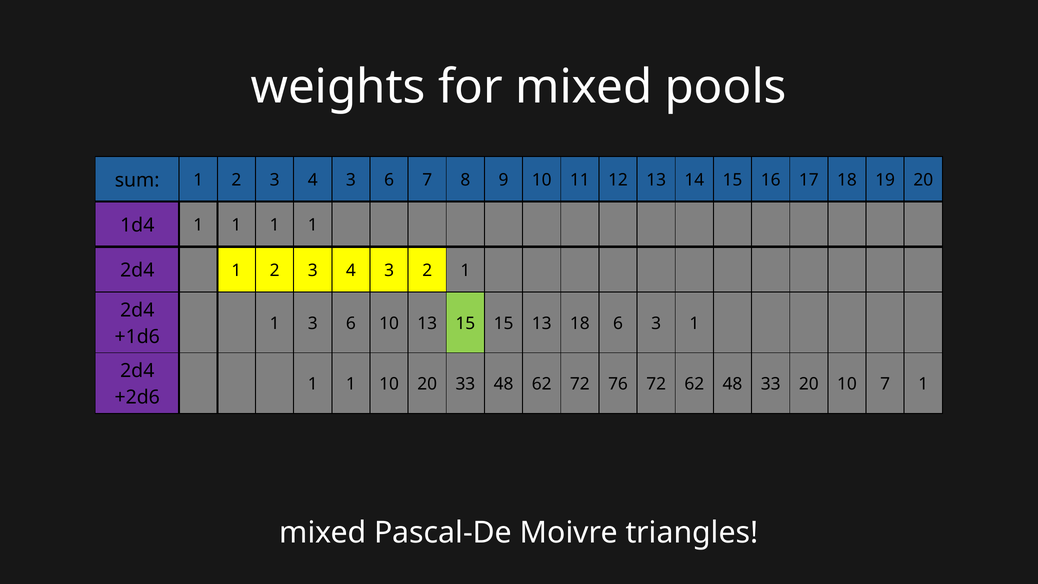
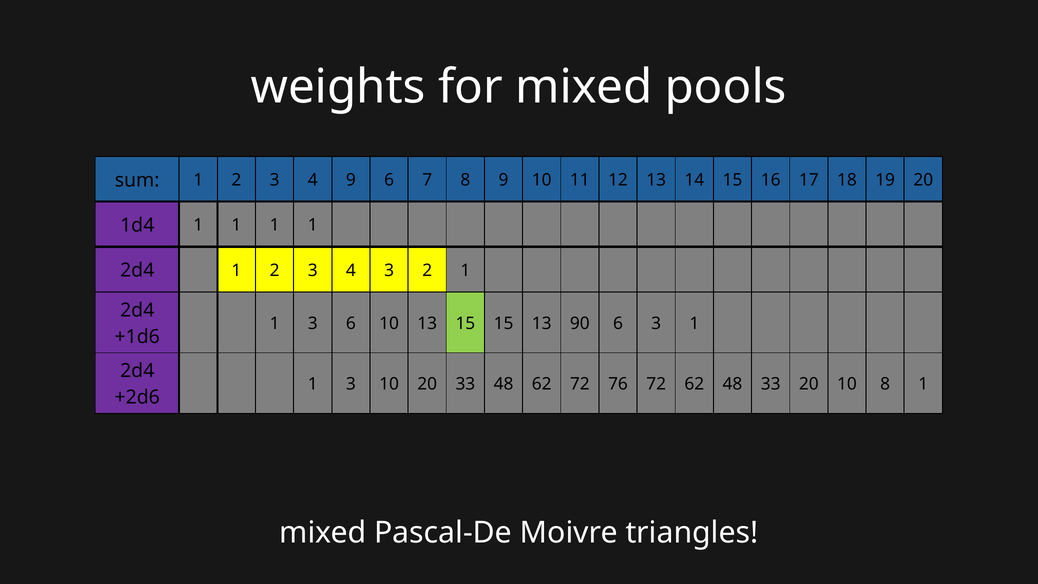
3 at (351, 180): 3 -> 9
13 18: 18 -> 90
1 at (351, 384): 1 -> 3
10 7: 7 -> 8
